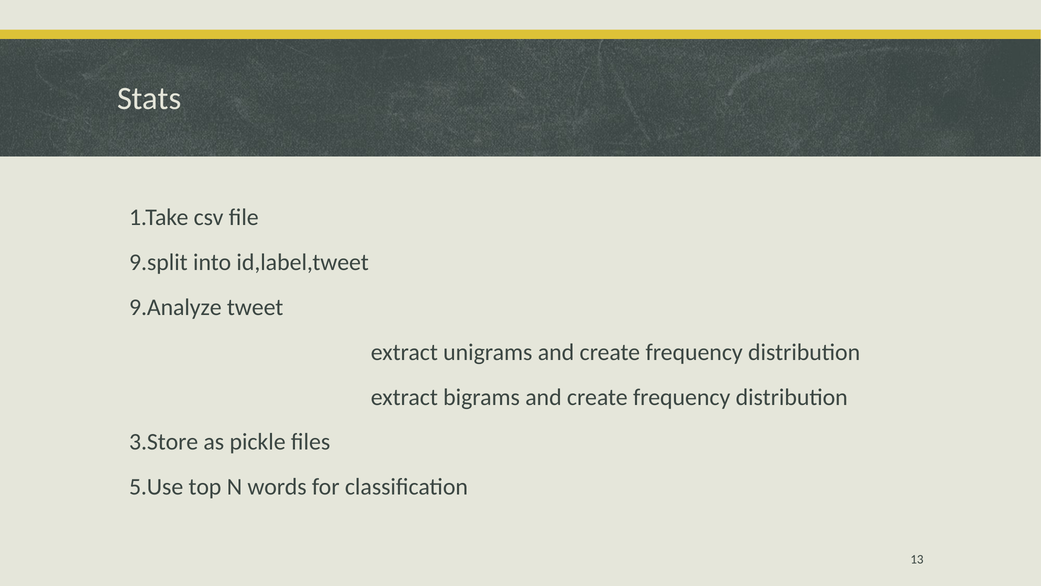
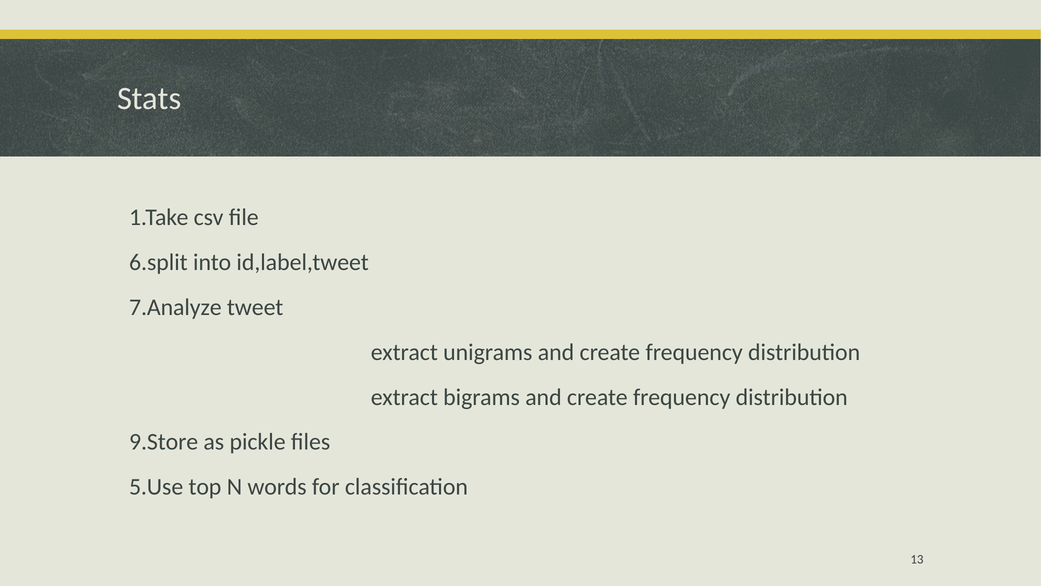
9.split: 9.split -> 6.split
9.Analyze: 9.Analyze -> 7.Analyze
3.Store: 3.Store -> 9.Store
